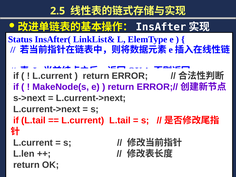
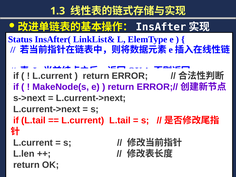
2.5: 2.5 -> 1.3
